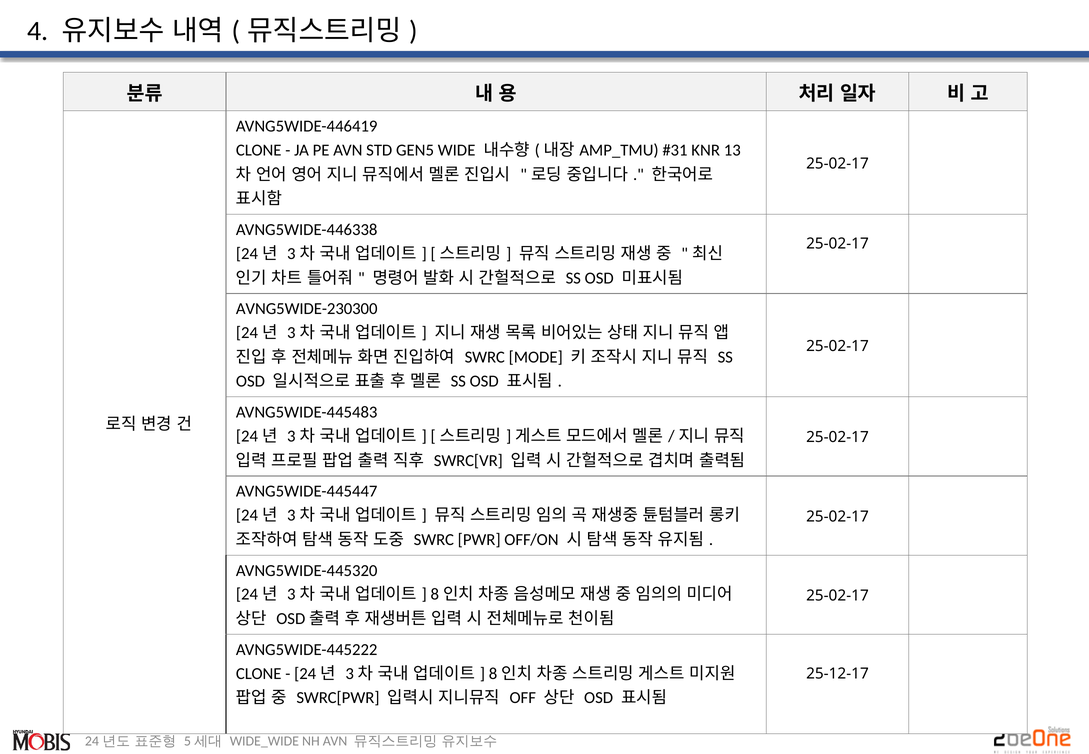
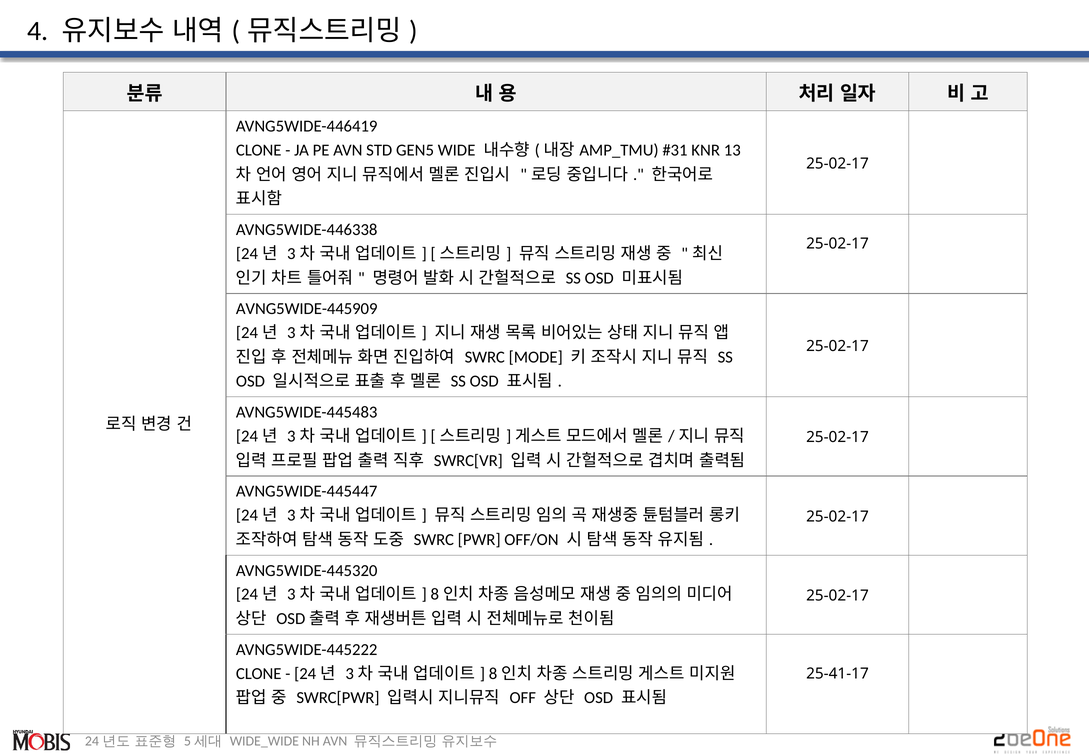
AVNG5WIDE-230300: AVNG5WIDE-230300 -> AVNG5WIDE-445909
25-12-17: 25-12-17 -> 25-41-17
